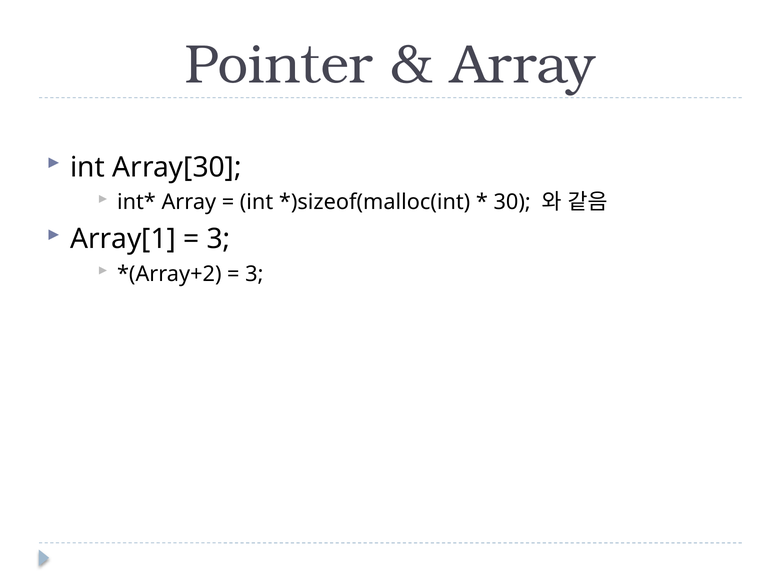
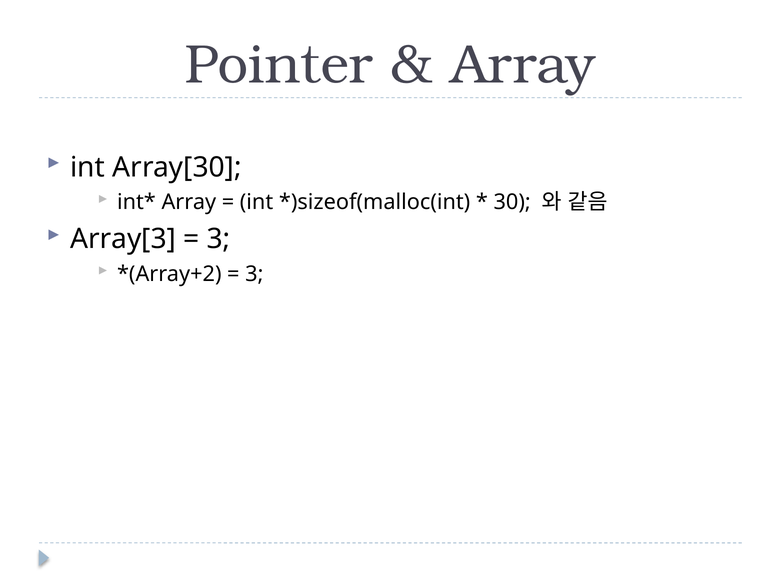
Array[1: Array[1 -> Array[3
